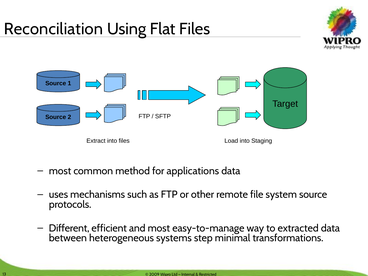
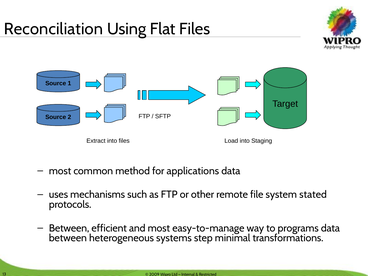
system source: source -> stated
Different at (69, 228): Different -> Between
extracted: extracted -> programs
